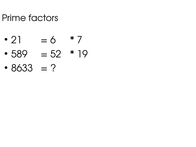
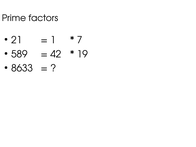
6: 6 -> 1
52: 52 -> 42
